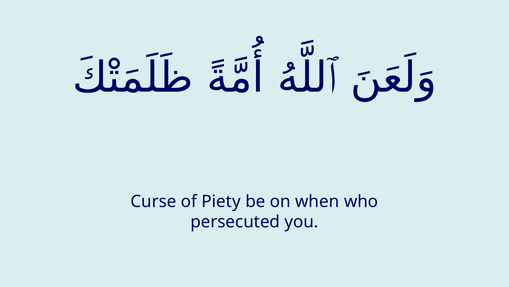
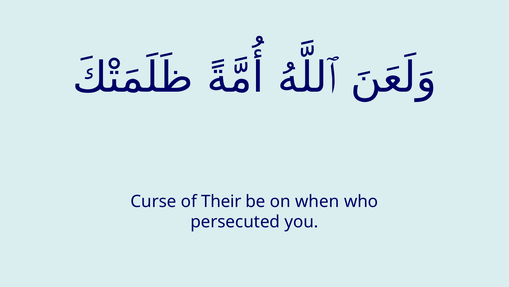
Piety: Piety -> Their
